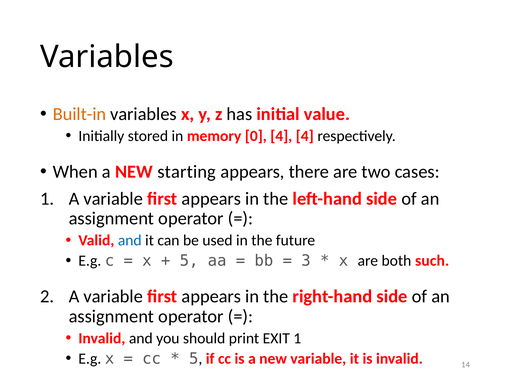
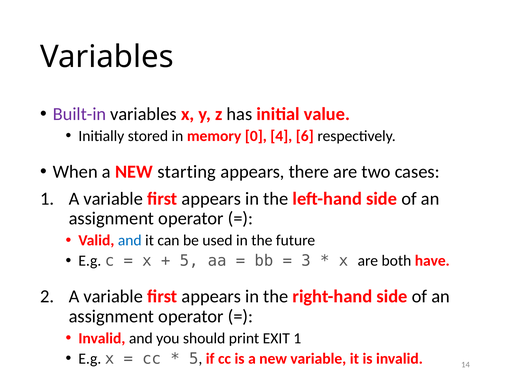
Built-in colour: orange -> purple
4 4: 4 -> 6
such: such -> have
